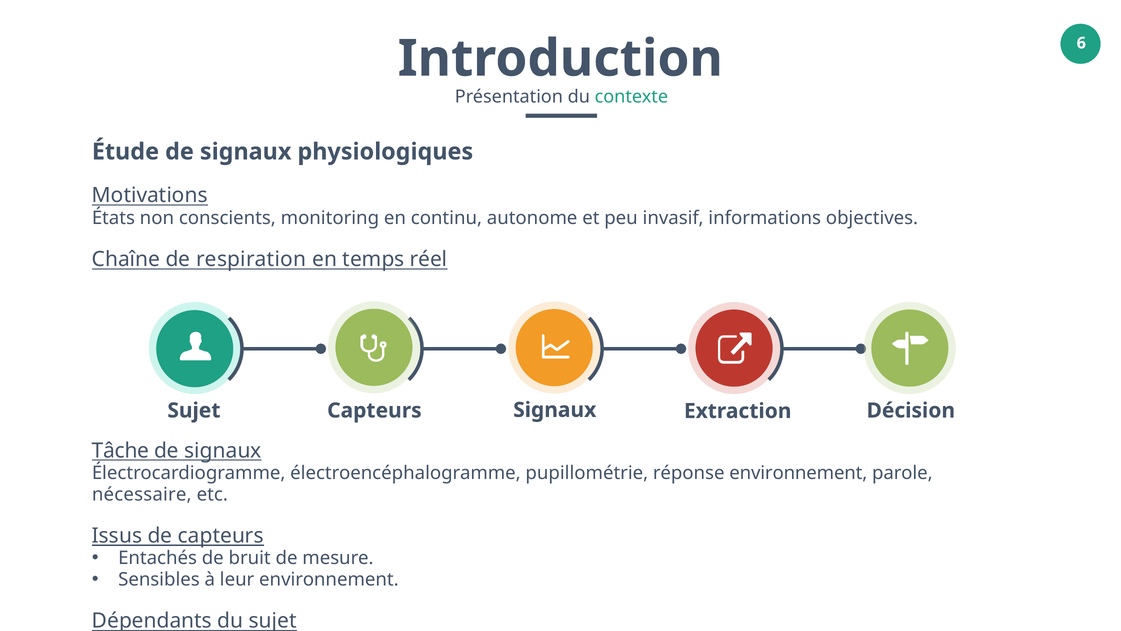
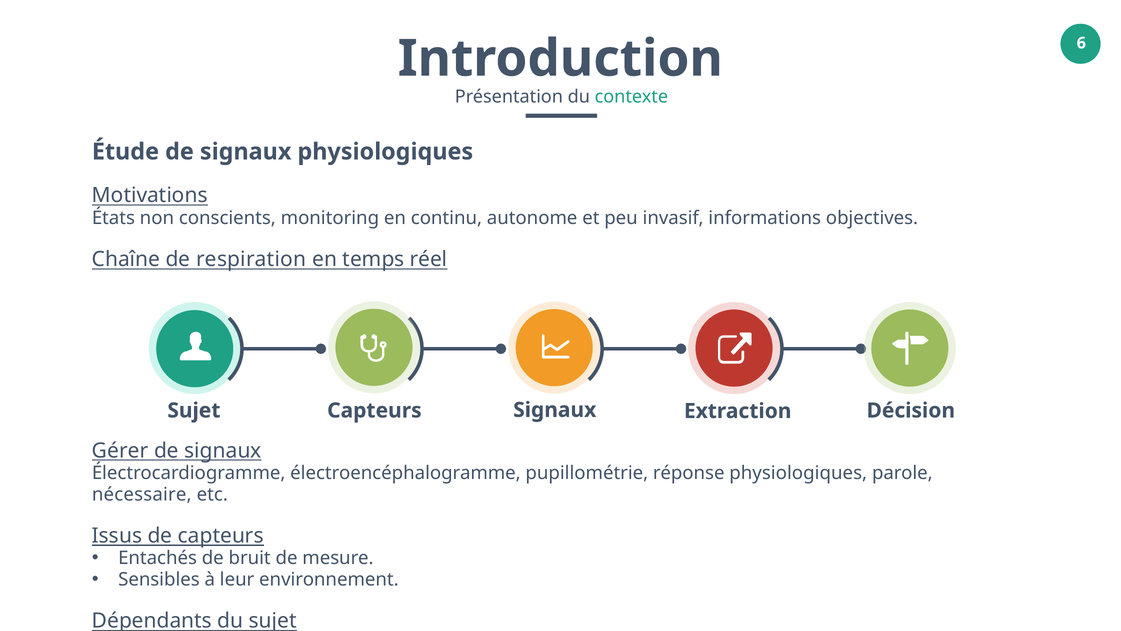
Tâche: Tâche -> Gérer
réponse environnement: environnement -> physiologiques
